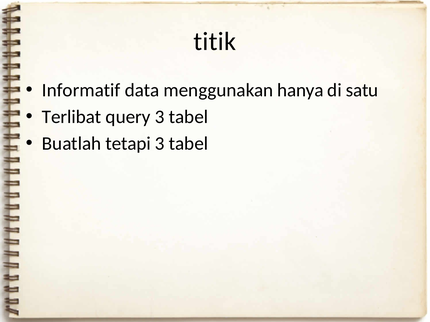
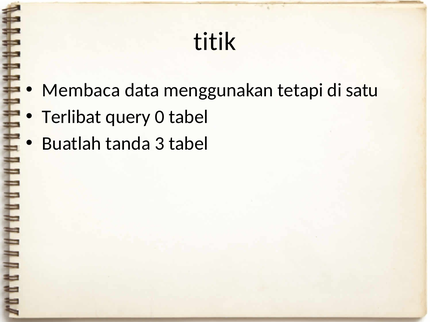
Informatif: Informatif -> Membaca
hanya: hanya -> tetapi
query 3: 3 -> 0
tetapi: tetapi -> tanda
